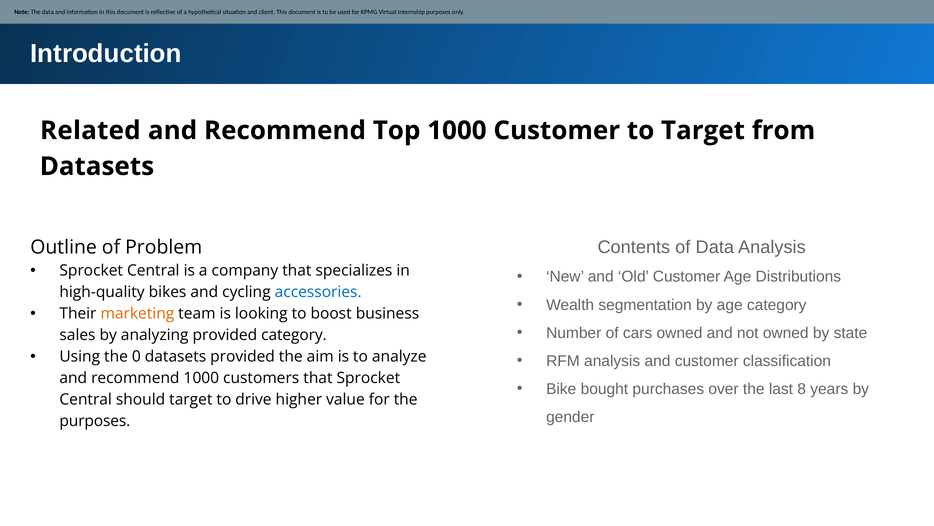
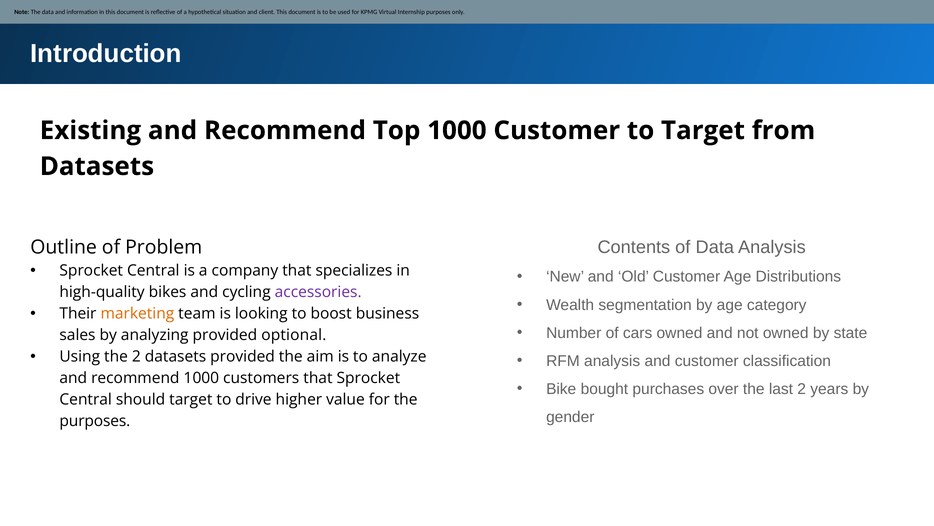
Related: Related -> Existing
accessories colour: blue -> purple
provided category: category -> optional
the 0: 0 -> 2
last 8: 8 -> 2
